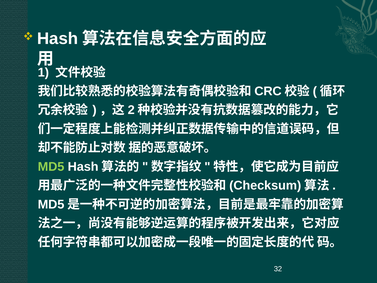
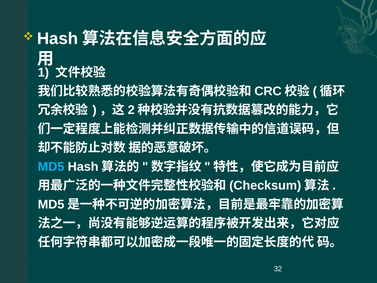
MD5 colour: light green -> light blue
